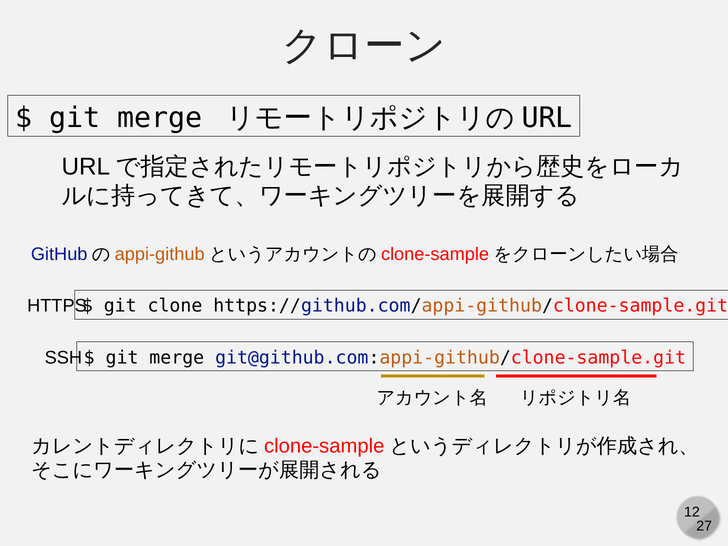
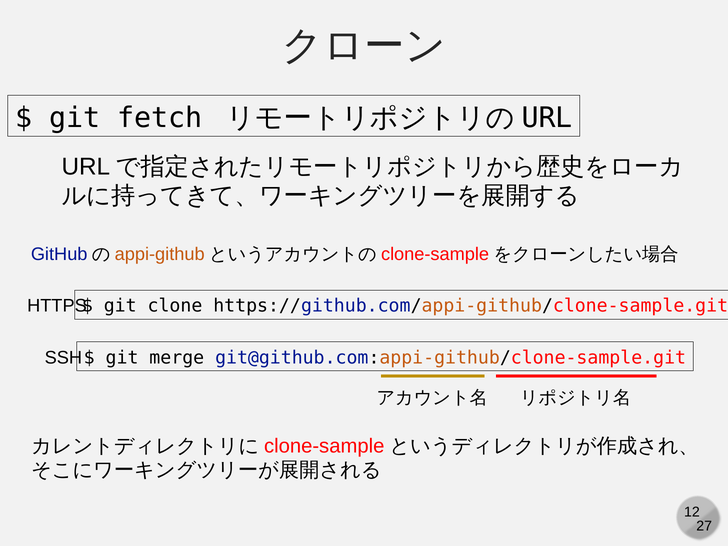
merge at (160, 118): merge -> fetch
